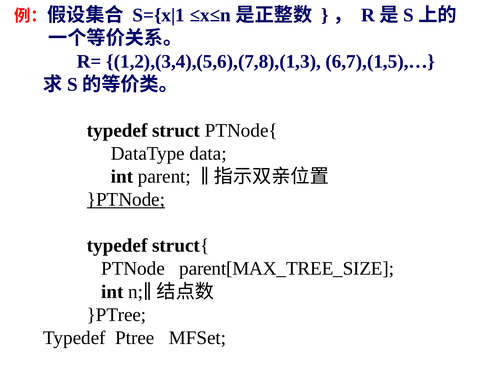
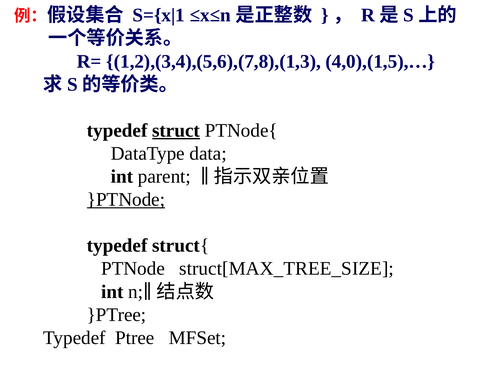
6,7),(1,5),…: 6,7),(1,5),… -> 4,0),(1,5),…
struct underline: none -> present
parent[MAX_TREE_SIZE: parent[MAX_TREE_SIZE -> struct[MAX_TREE_SIZE
